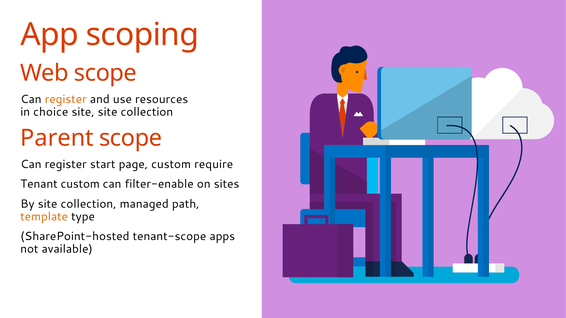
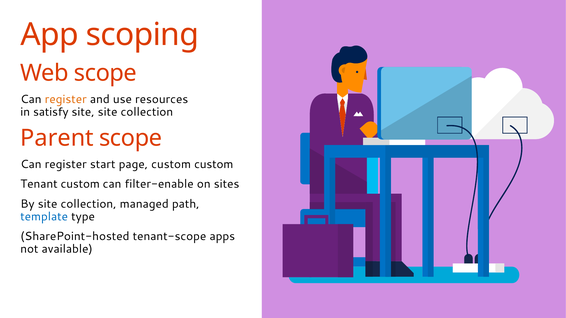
choice: choice -> satisfy
custom require: require -> custom
template colour: orange -> blue
